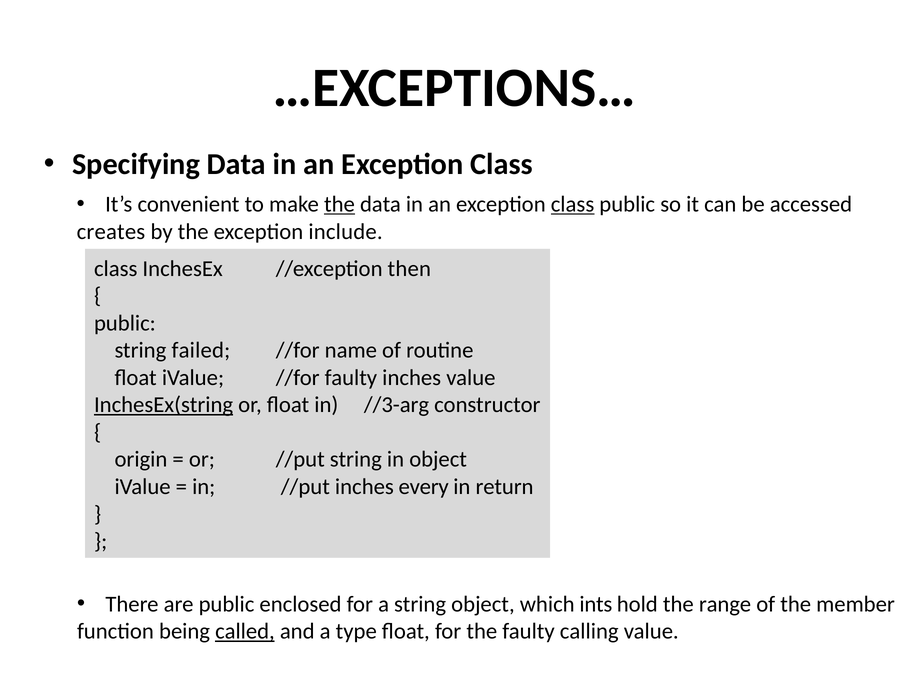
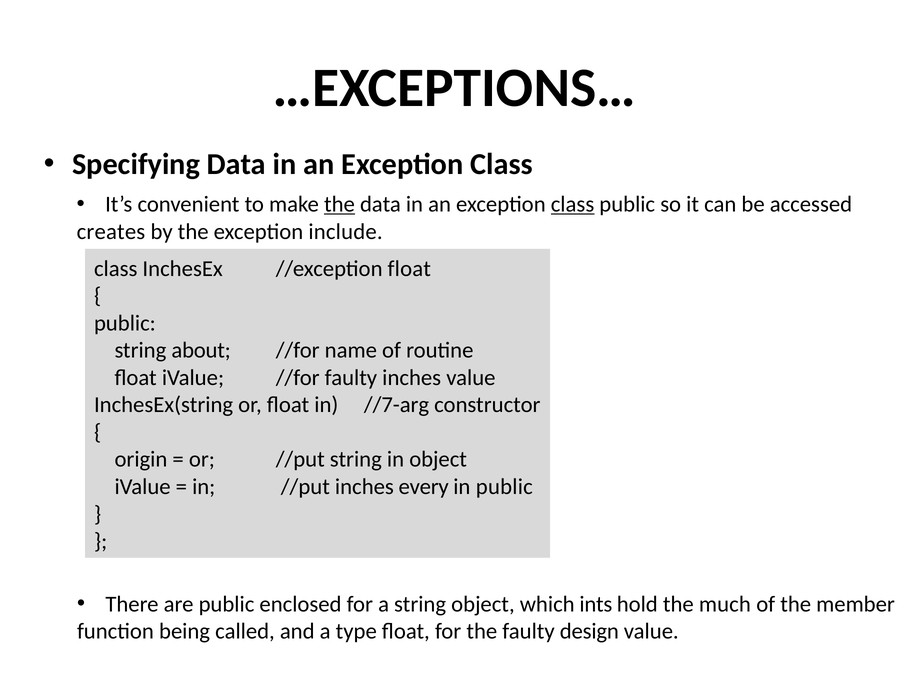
//exception then: then -> float
failed: failed -> about
InchesEx(string underline: present -> none
//3-arg: //3-arg -> //7-arg
in return: return -> public
range: range -> much
called underline: present -> none
calling: calling -> design
